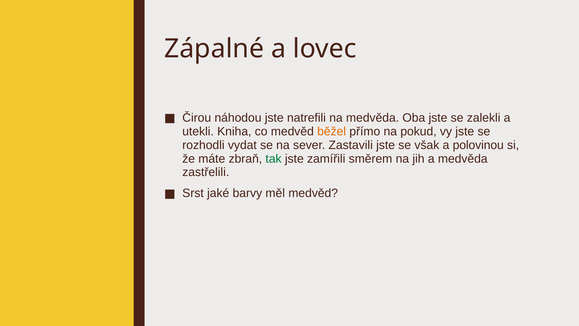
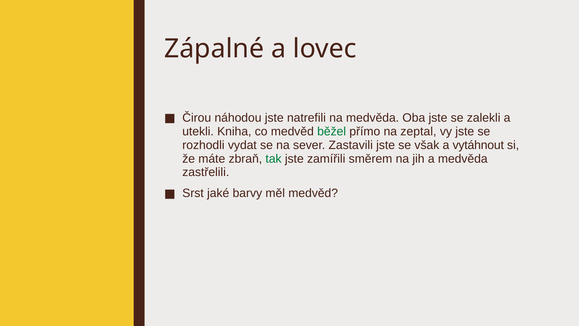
běžel colour: orange -> green
pokud: pokud -> zeptal
polovinou: polovinou -> vytáhnout
